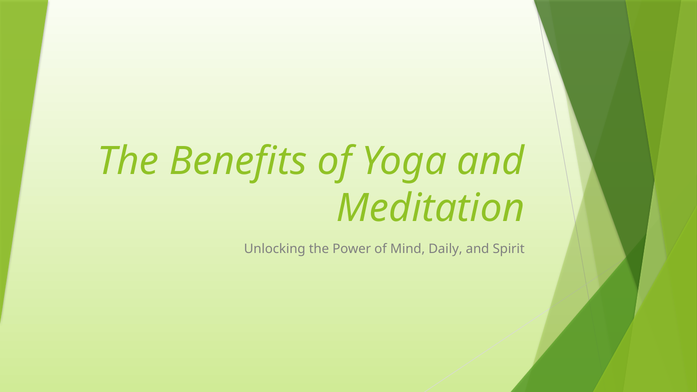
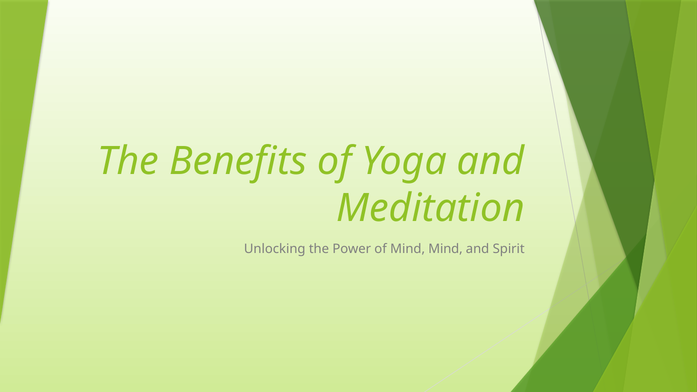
Mind Daily: Daily -> Mind
